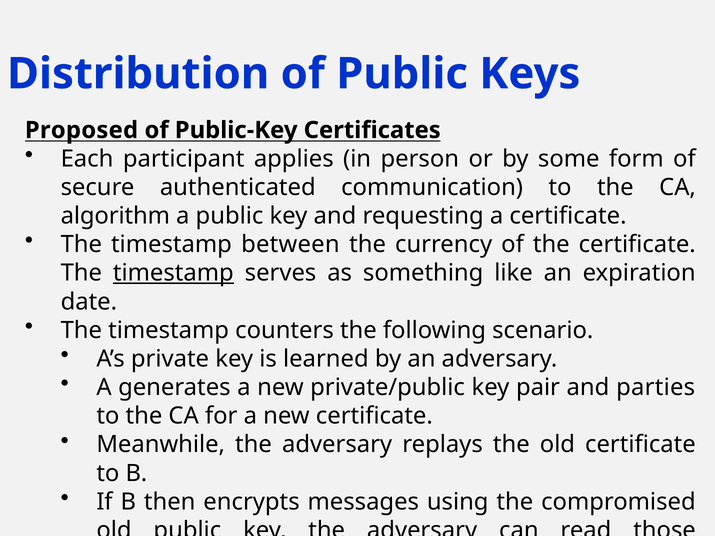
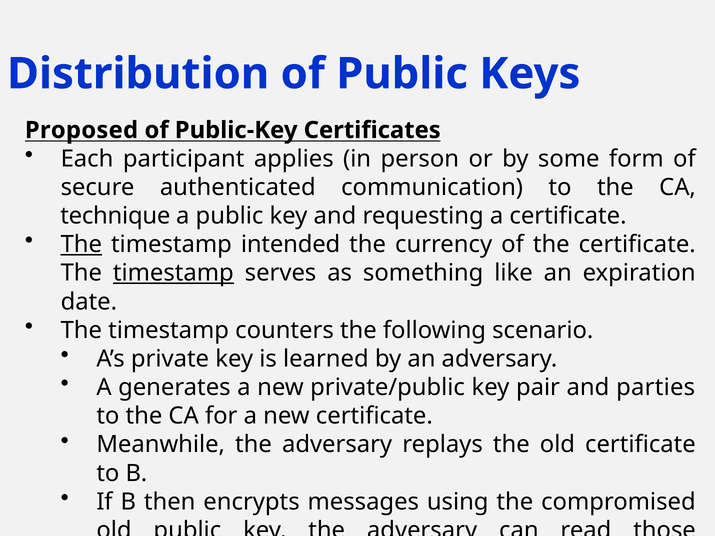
algorithm: algorithm -> technique
The at (81, 245) underline: none -> present
between: between -> intended
